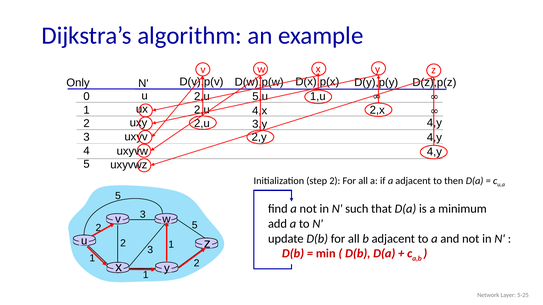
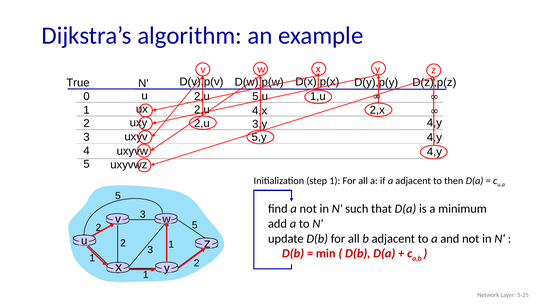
Only: Only -> True
2,y: 2,y -> 5,y
step 2: 2 -> 1
